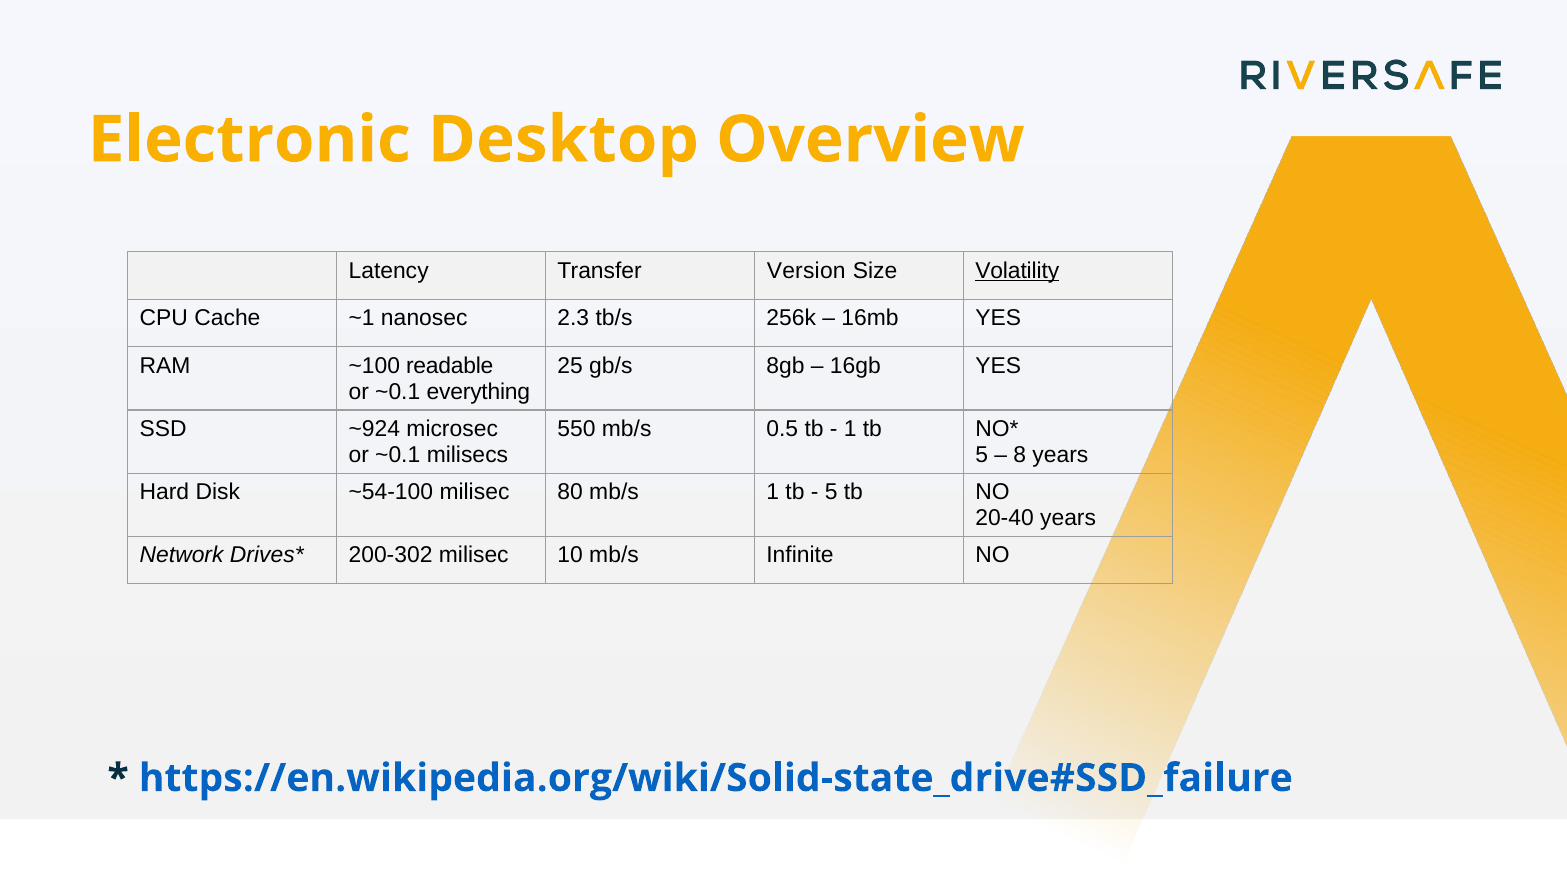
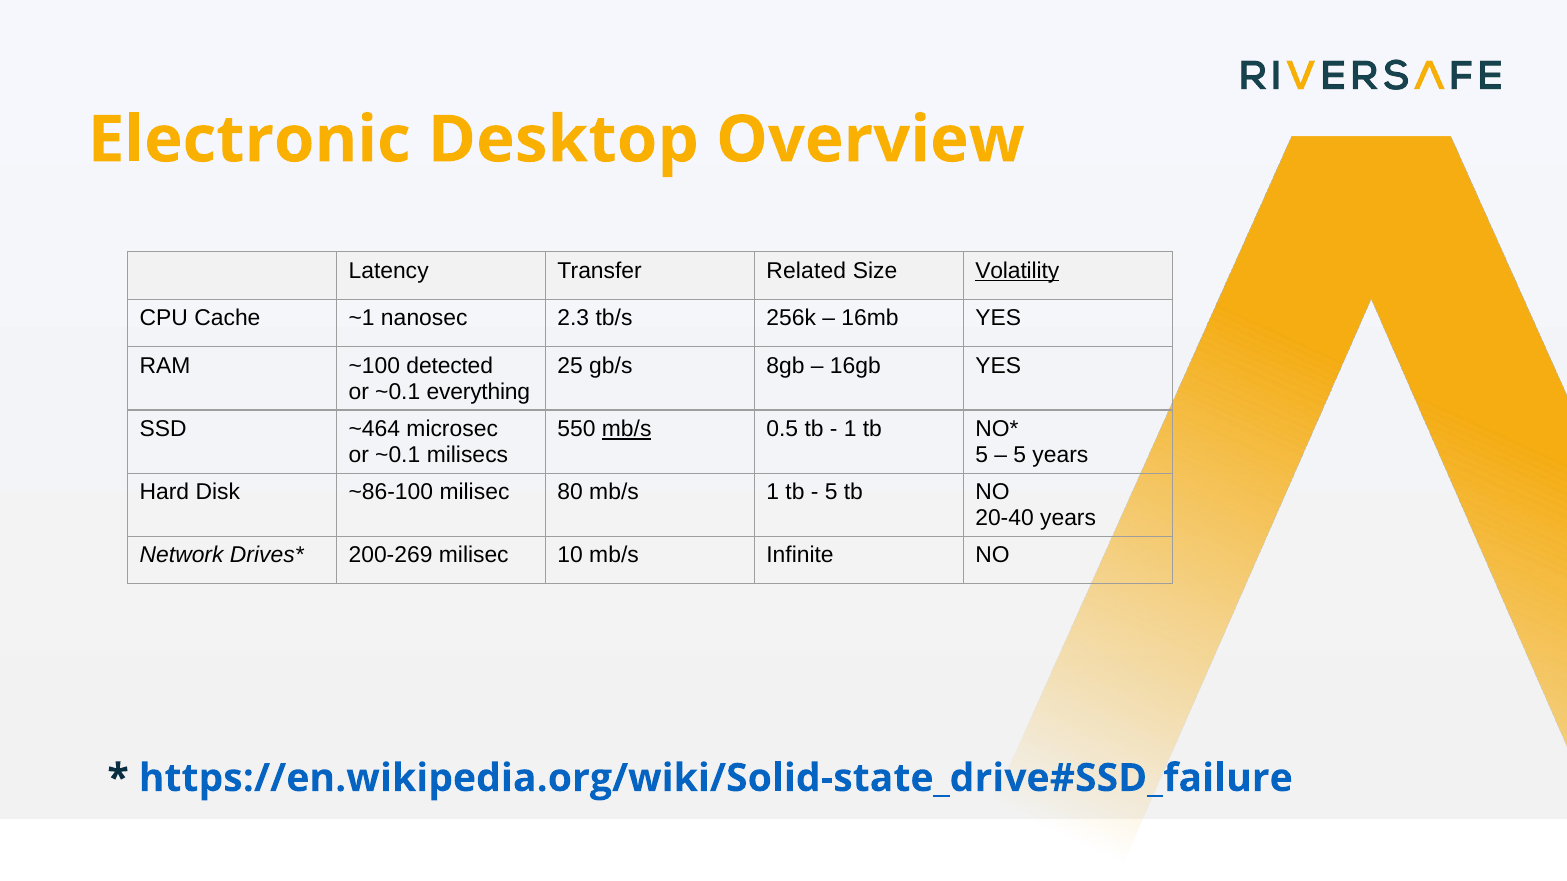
Version: Version -> Related
readable: readable -> detected
~924: ~924 -> ~464
mb/s at (627, 429) underline: none -> present
8 at (1020, 455): 8 -> 5
~54-100: ~54-100 -> ~86-100
200-302: 200-302 -> 200-269
